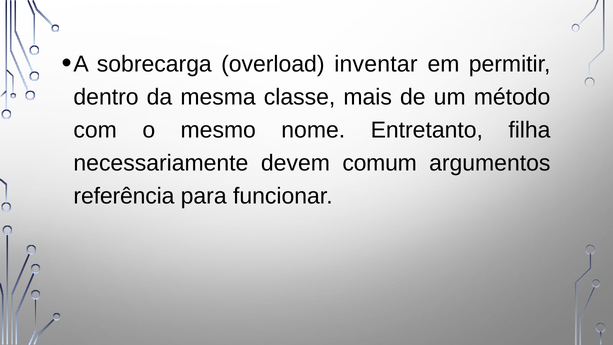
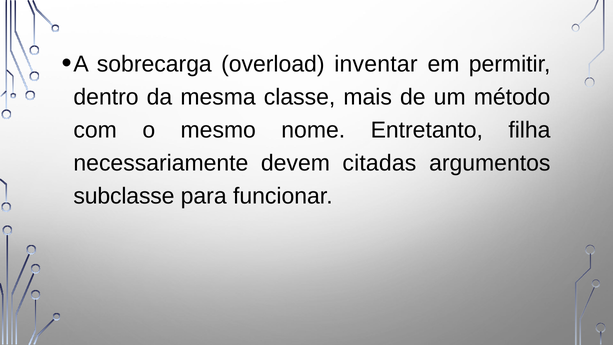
comum: comum -> citadas
referência: referência -> subclasse
